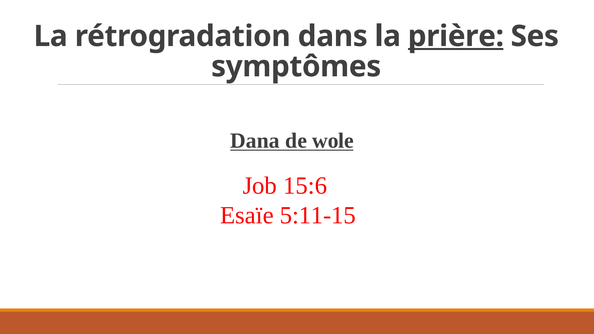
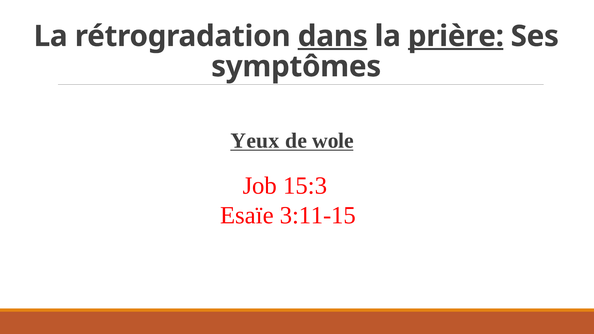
dans underline: none -> present
Dana: Dana -> Yeux
15:6: 15:6 -> 15:3
5:11-15: 5:11-15 -> 3:11-15
